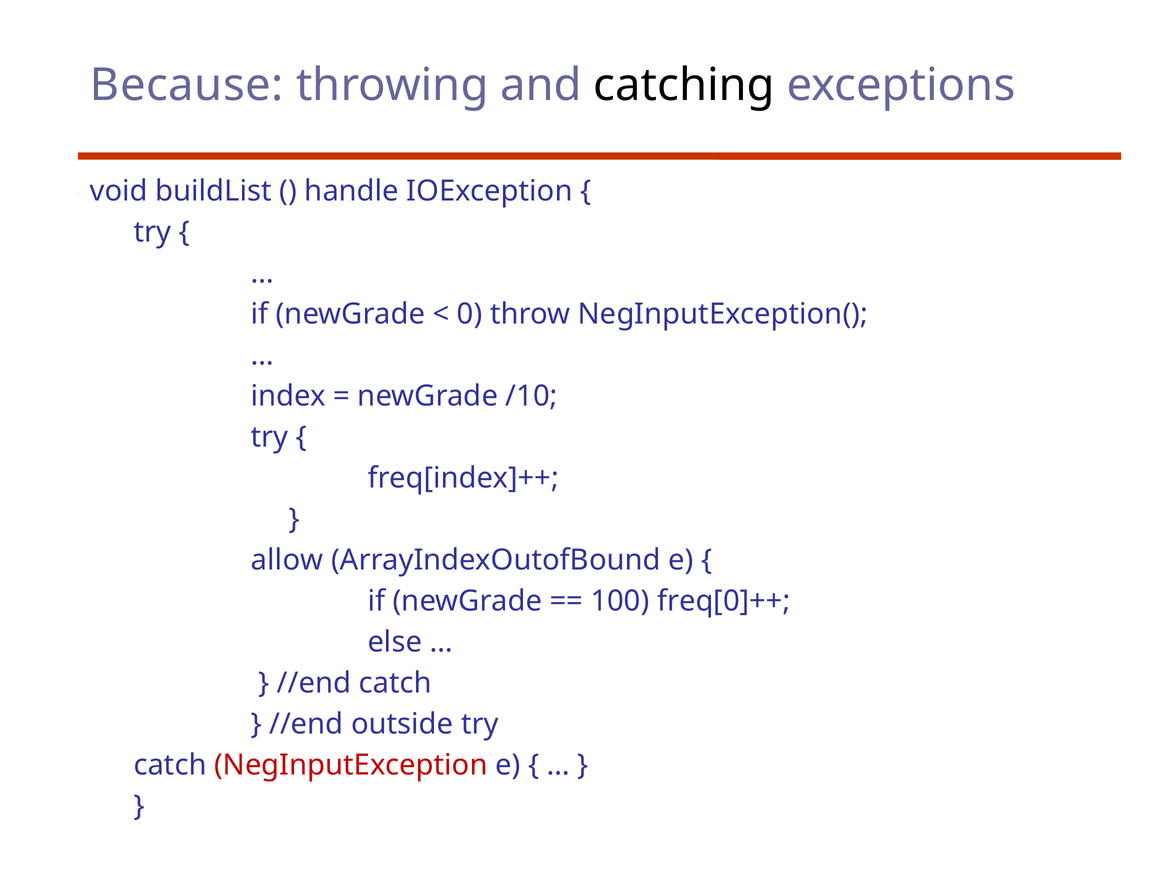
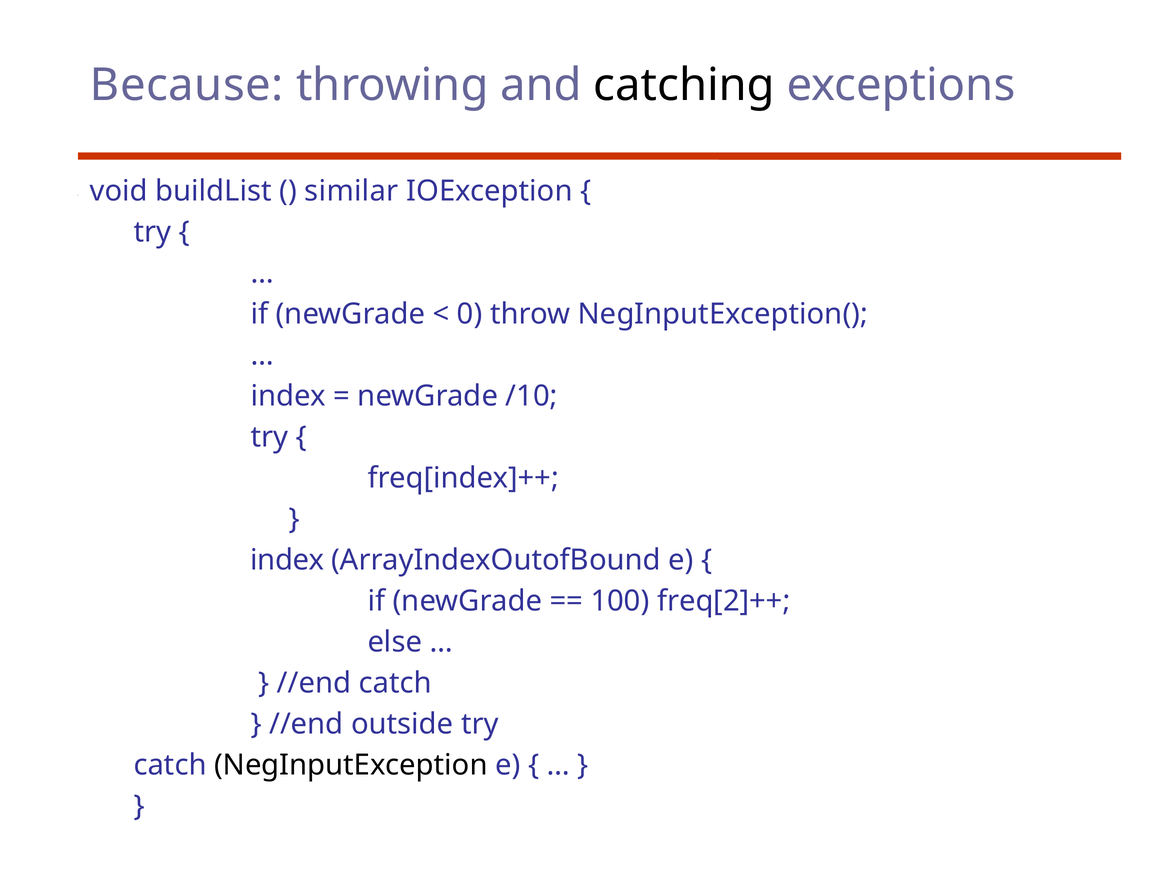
handle: handle -> similar
allow at (287, 560): allow -> index
freq[0]++: freq[0]++ -> freq[2]++
NegInputException colour: red -> black
